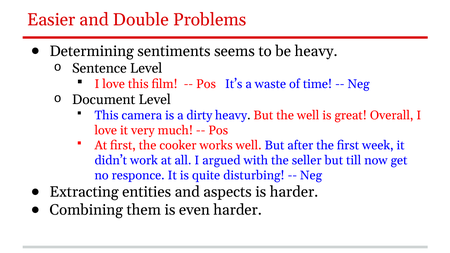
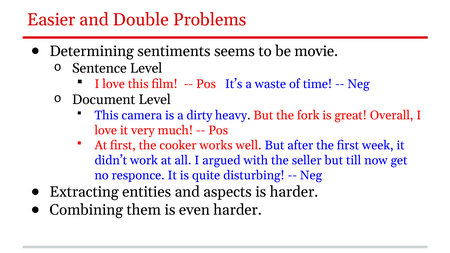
be heavy: heavy -> movie
the well: well -> fork
